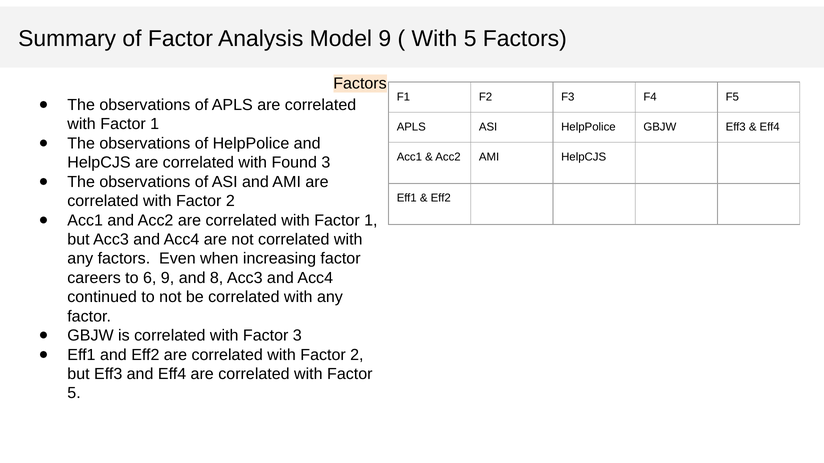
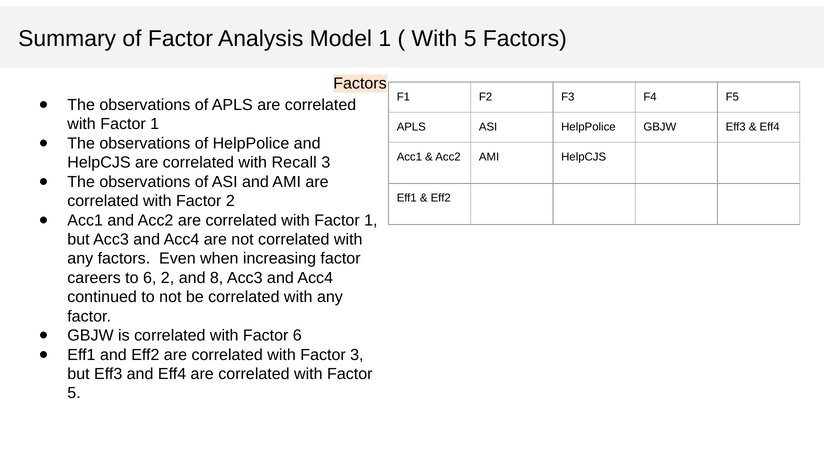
Model 9: 9 -> 1
Found: Found -> Recall
6 9: 9 -> 2
Factor 3: 3 -> 6
2 at (357, 355): 2 -> 3
